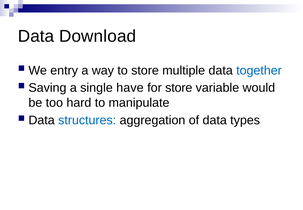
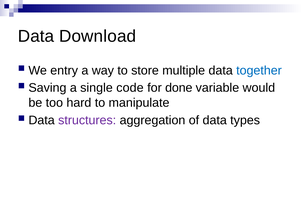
have: have -> code
for store: store -> done
structures colour: blue -> purple
